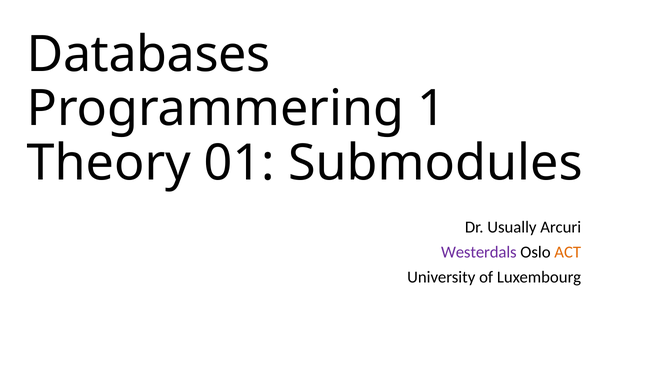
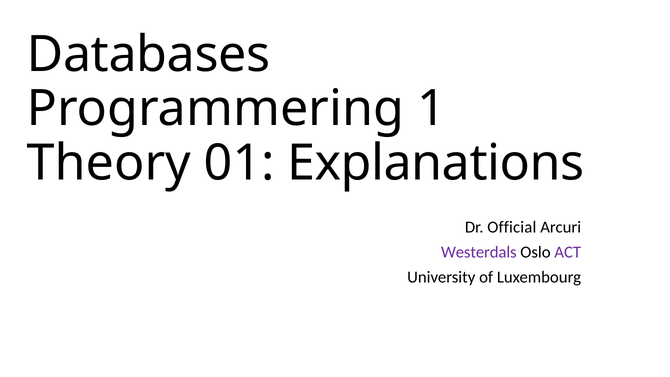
Submodules: Submodules -> Explanations
Usually: Usually -> Official
ACT colour: orange -> purple
